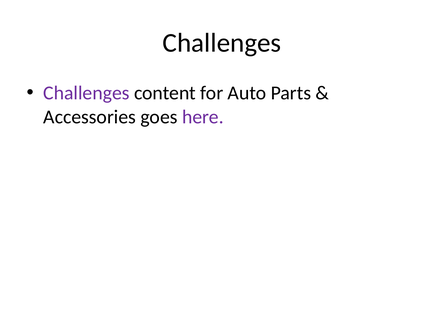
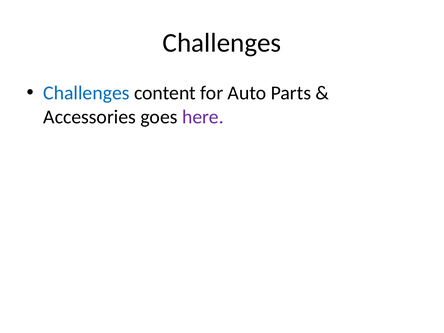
Challenges at (86, 93) colour: purple -> blue
